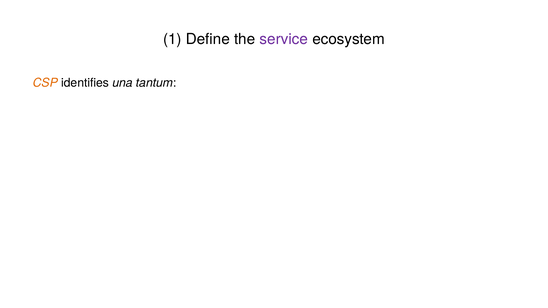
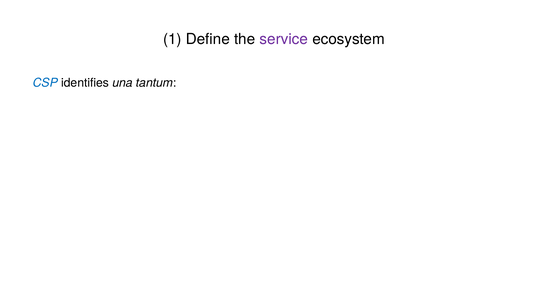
CSP colour: orange -> blue
